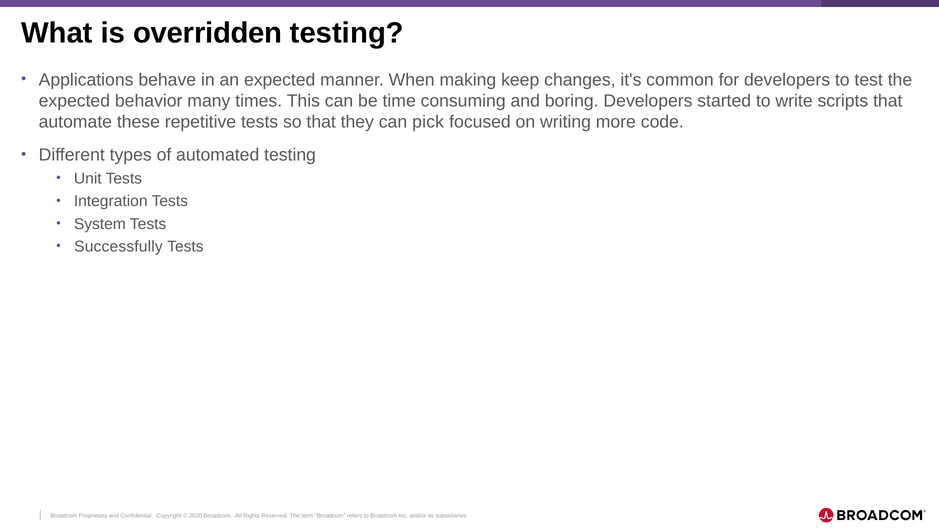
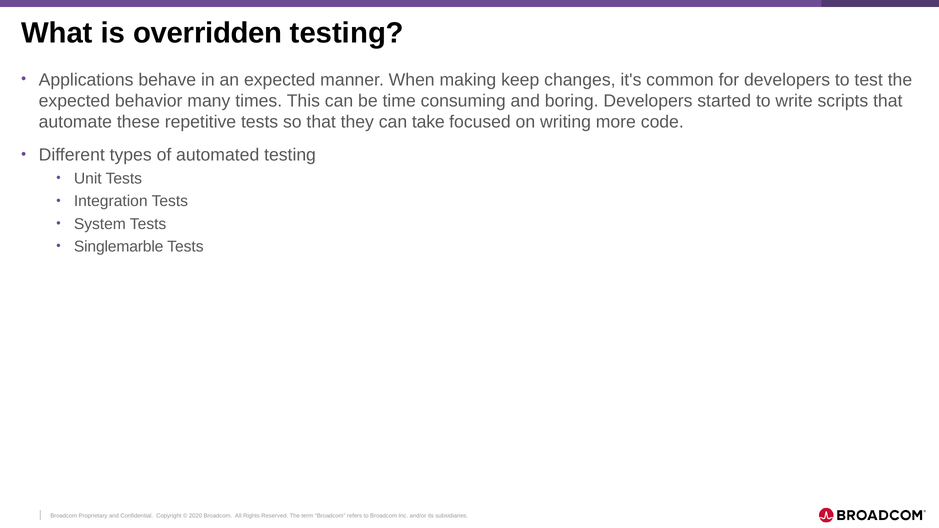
pick: pick -> take
Successfully: Successfully -> Singlemarble
